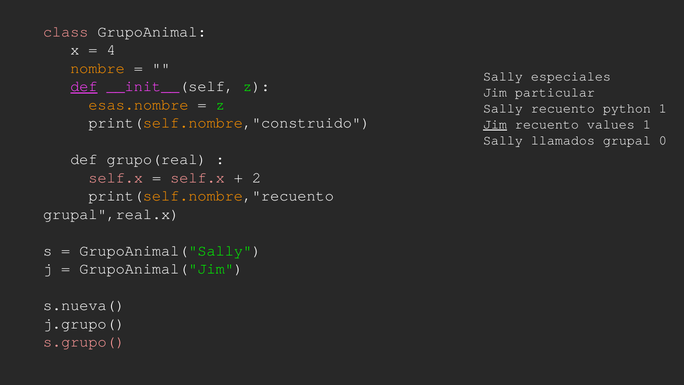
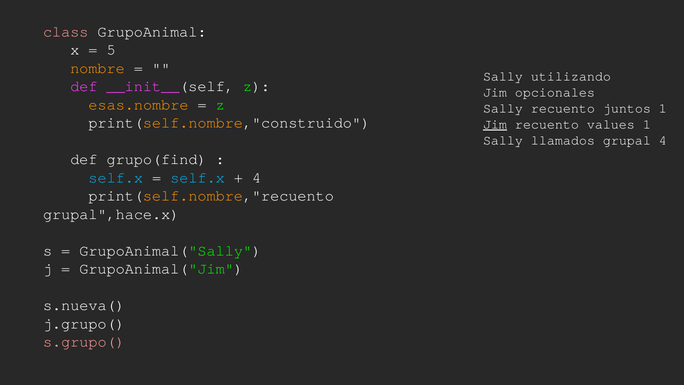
4: 4 -> 5
especiales: especiales -> utilizando
def at (84, 86) underline: present -> none
particular: particular -> opcionales
python: python -> juntos
grupal 0: 0 -> 4
grupo(real: grupo(real -> grupo(find
self.x at (116, 178) colour: pink -> light blue
self.x at (198, 178) colour: pink -> light blue
2 at (257, 178): 2 -> 4
grupal",real.x: grupal",real.x -> grupal",hace.x
